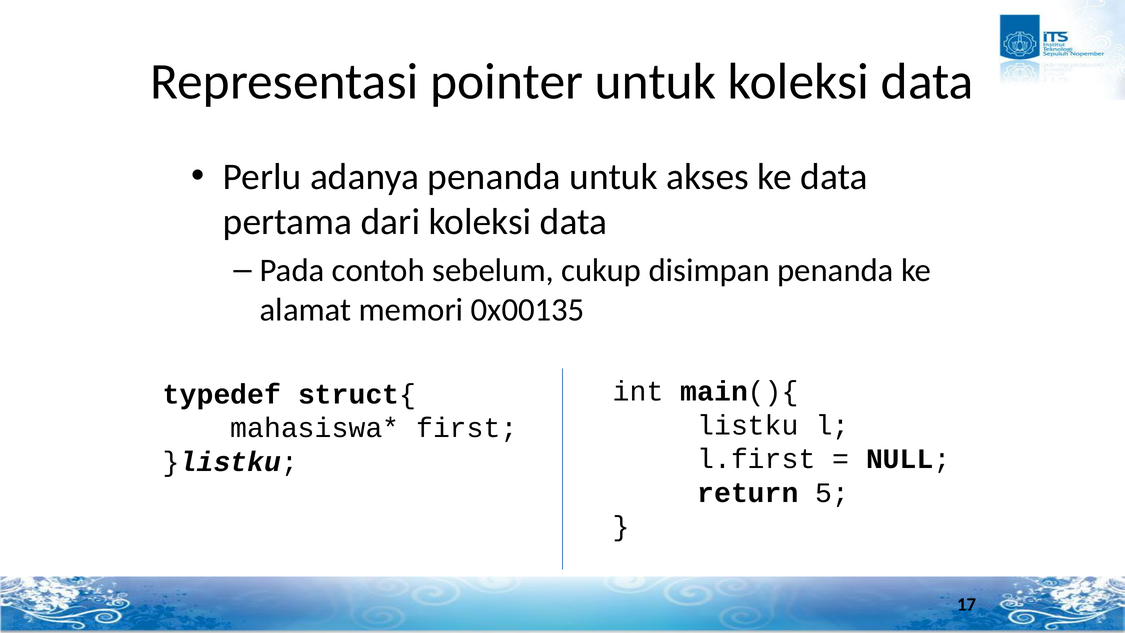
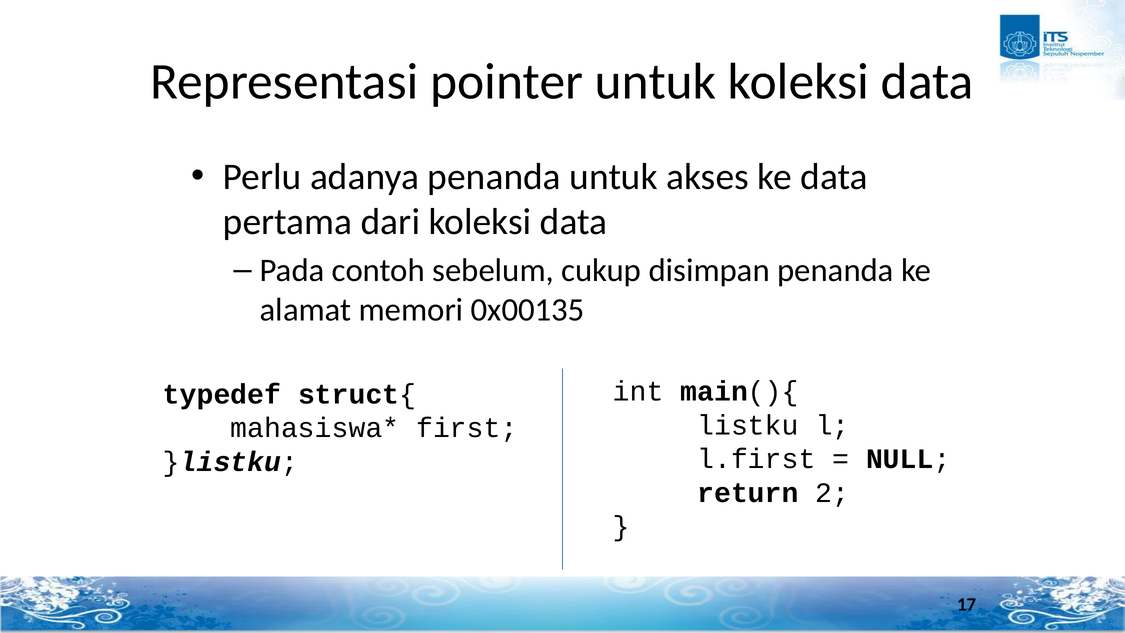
5: 5 -> 2
